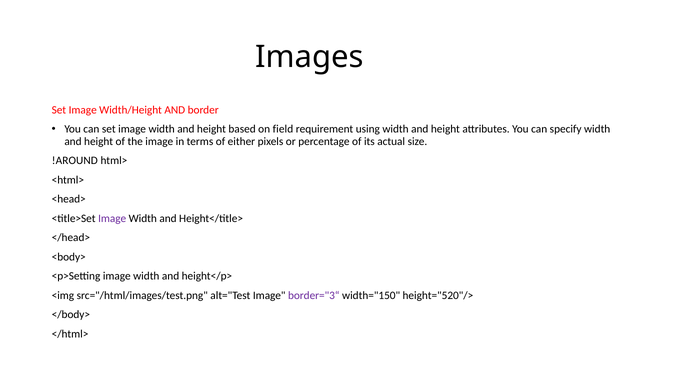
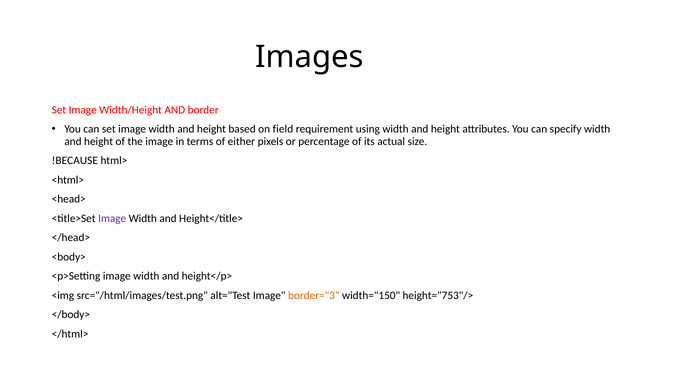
!AROUND: !AROUND -> !BECAUSE
border="3“ colour: purple -> orange
height="520"/>: height="520"/> -> height="753"/>
